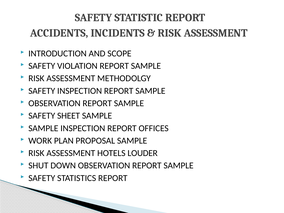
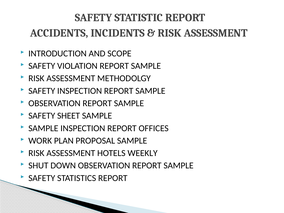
LOUDER: LOUDER -> WEEKLY
